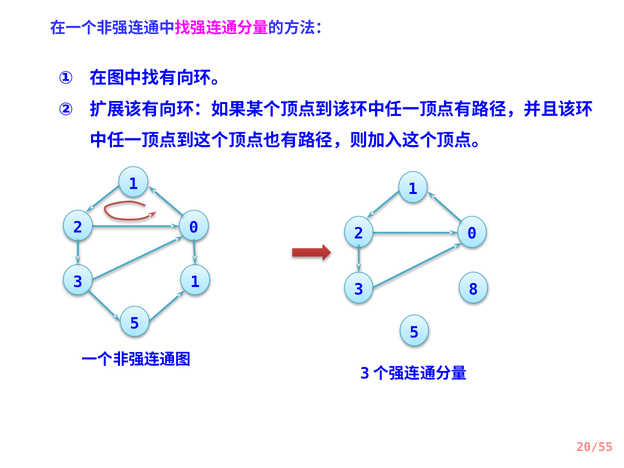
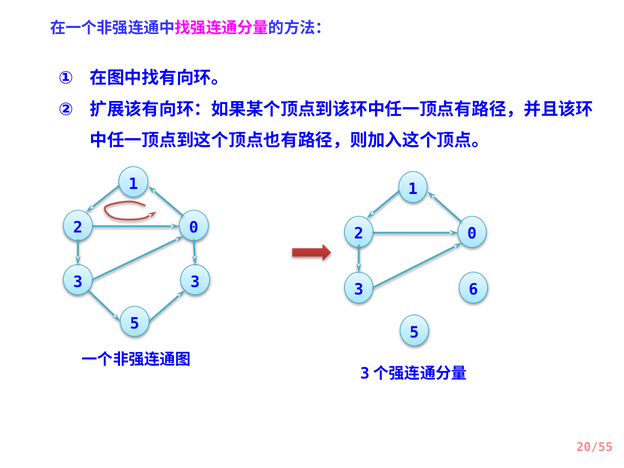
3 1: 1 -> 3
8: 8 -> 6
